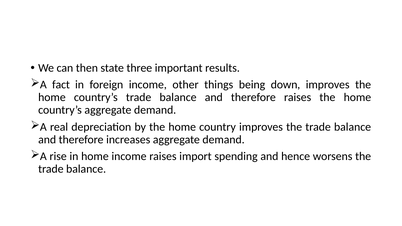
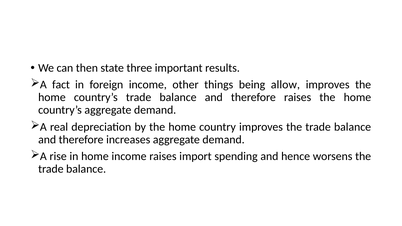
down: down -> allow
